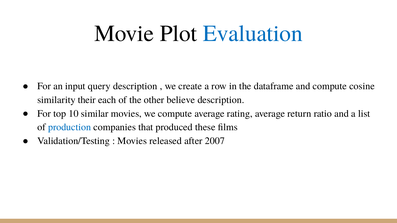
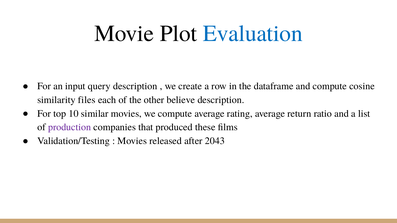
their: their -> files
production colour: blue -> purple
2007: 2007 -> 2043
